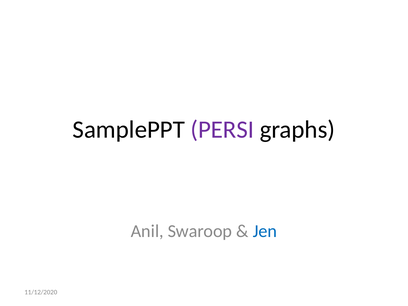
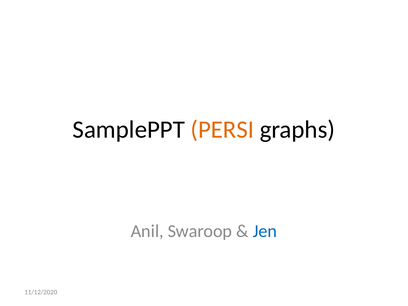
PERSI colour: purple -> orange
